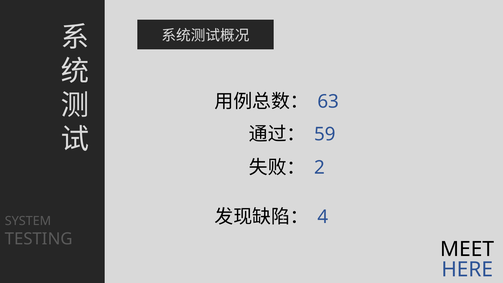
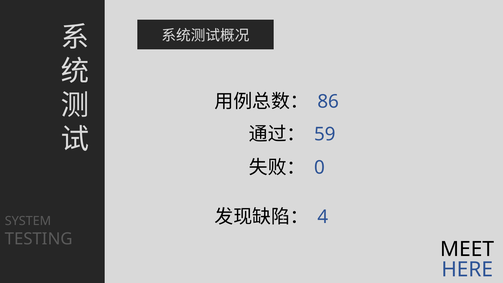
63: 63 -> 86
2: 2 -> 0
